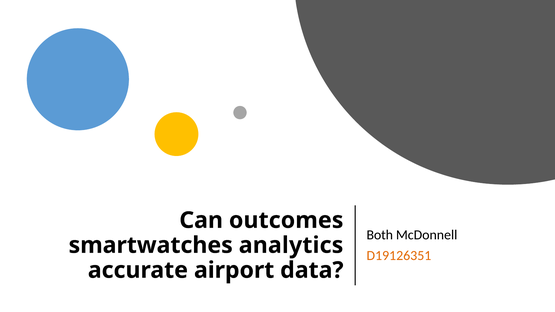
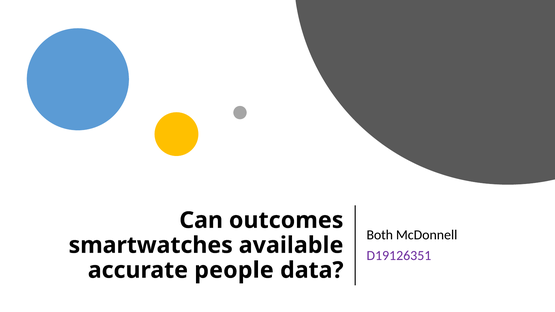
analytics: analytics -> available
D19126351 colour: orange -> purple
airport: airport -> people
